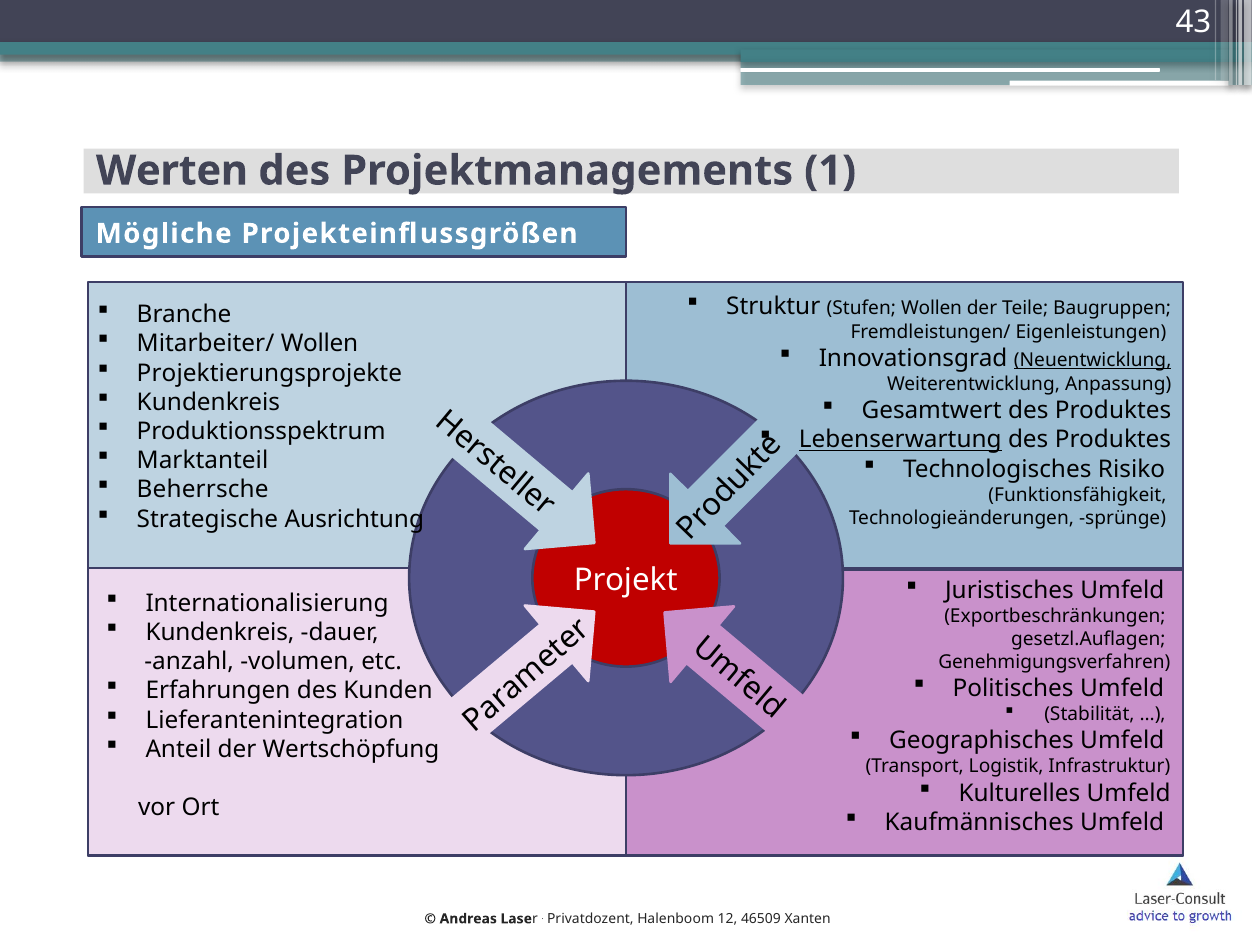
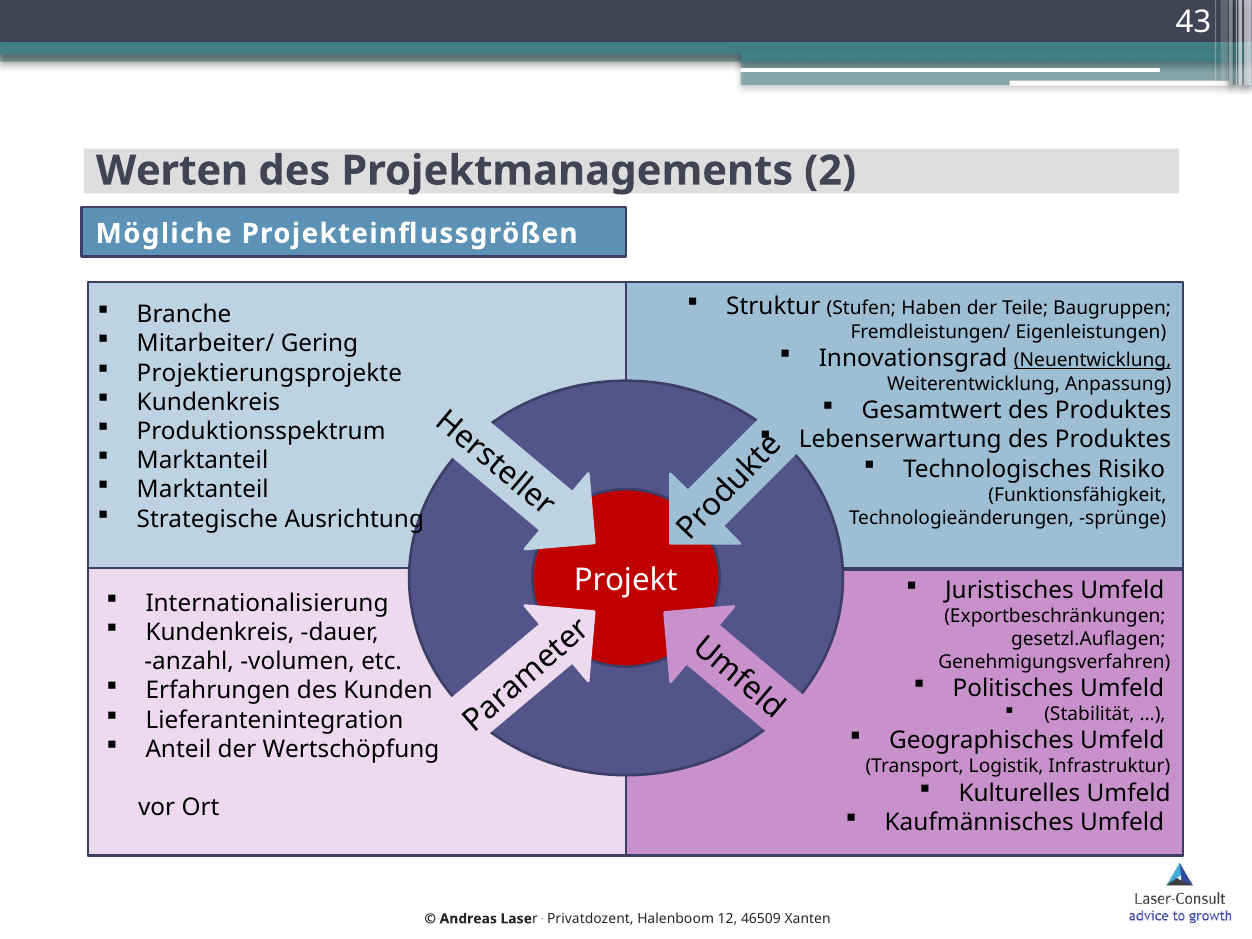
1: 1 -> 2
Stufen Wollen: Wollen -> Haben
Mitarbeiter/ Wollen: Wollen -> Gering
Lebenserwartung underline: present -> none
Beherrsche at (203, 490): Beherrsche -> Marktanteil
